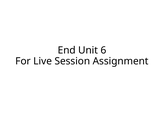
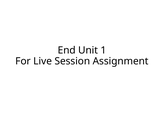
6: 6 -> 1
